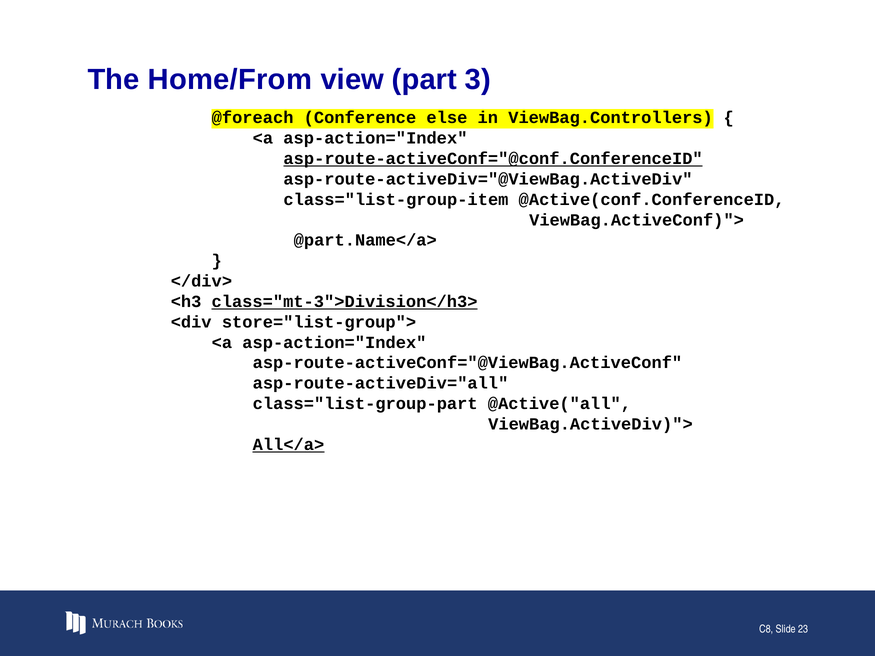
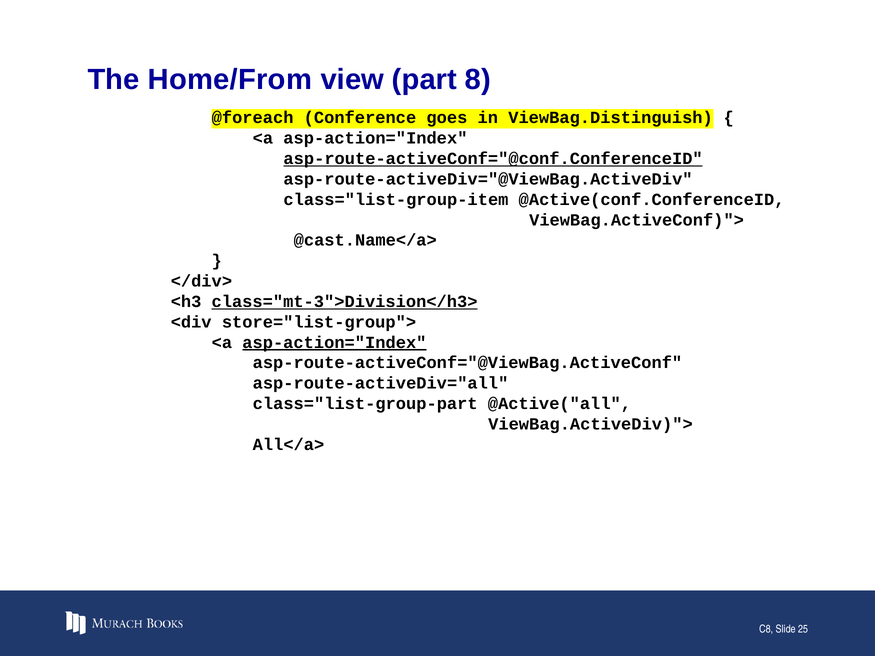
3: 3 -> 8
else: else -> goes
ViewBag.Controllers: ViewBag.Controllers -> ViewBag.Distinguish
@part.Name</a>: @part.Name</a> -> @cast.Name</a>
asp-action="Index at (334, 343) underline: none -> present
All</a> underline: present -> none
23: 23 -> 25
